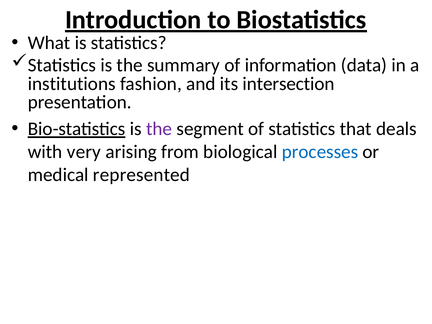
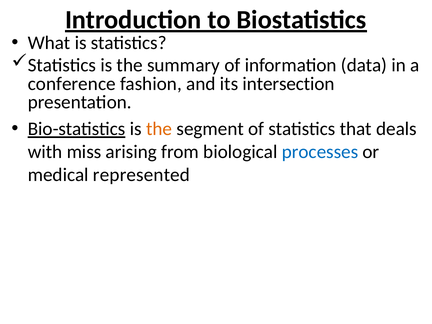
institutions: institutions -> conference
the at (159, 129) colour: purple -> orange
very: very -> miss
